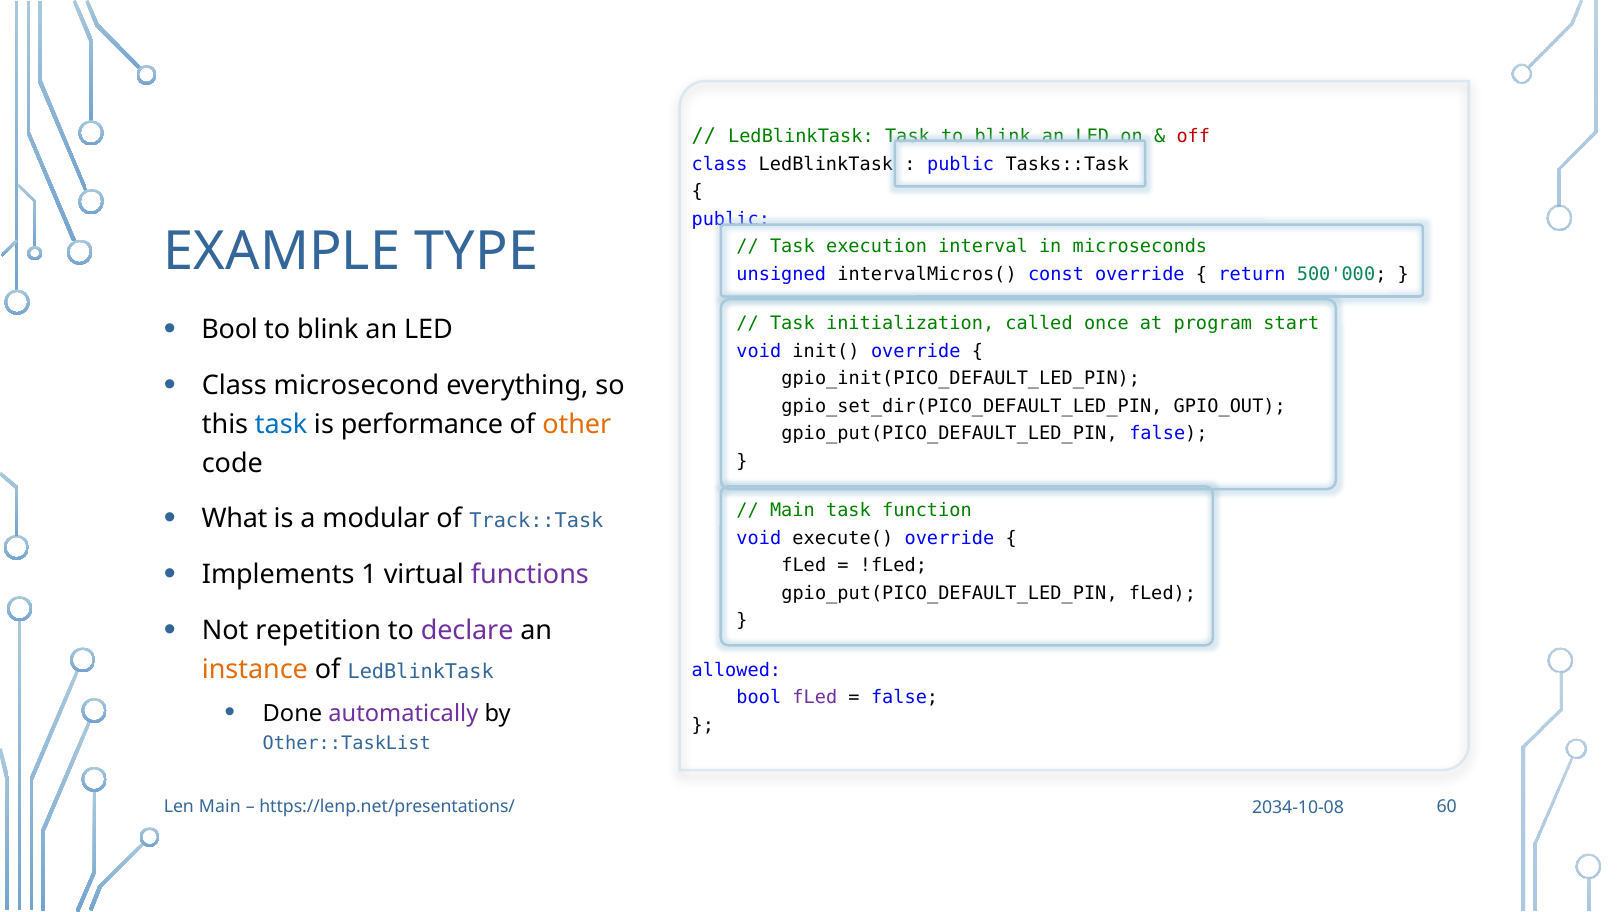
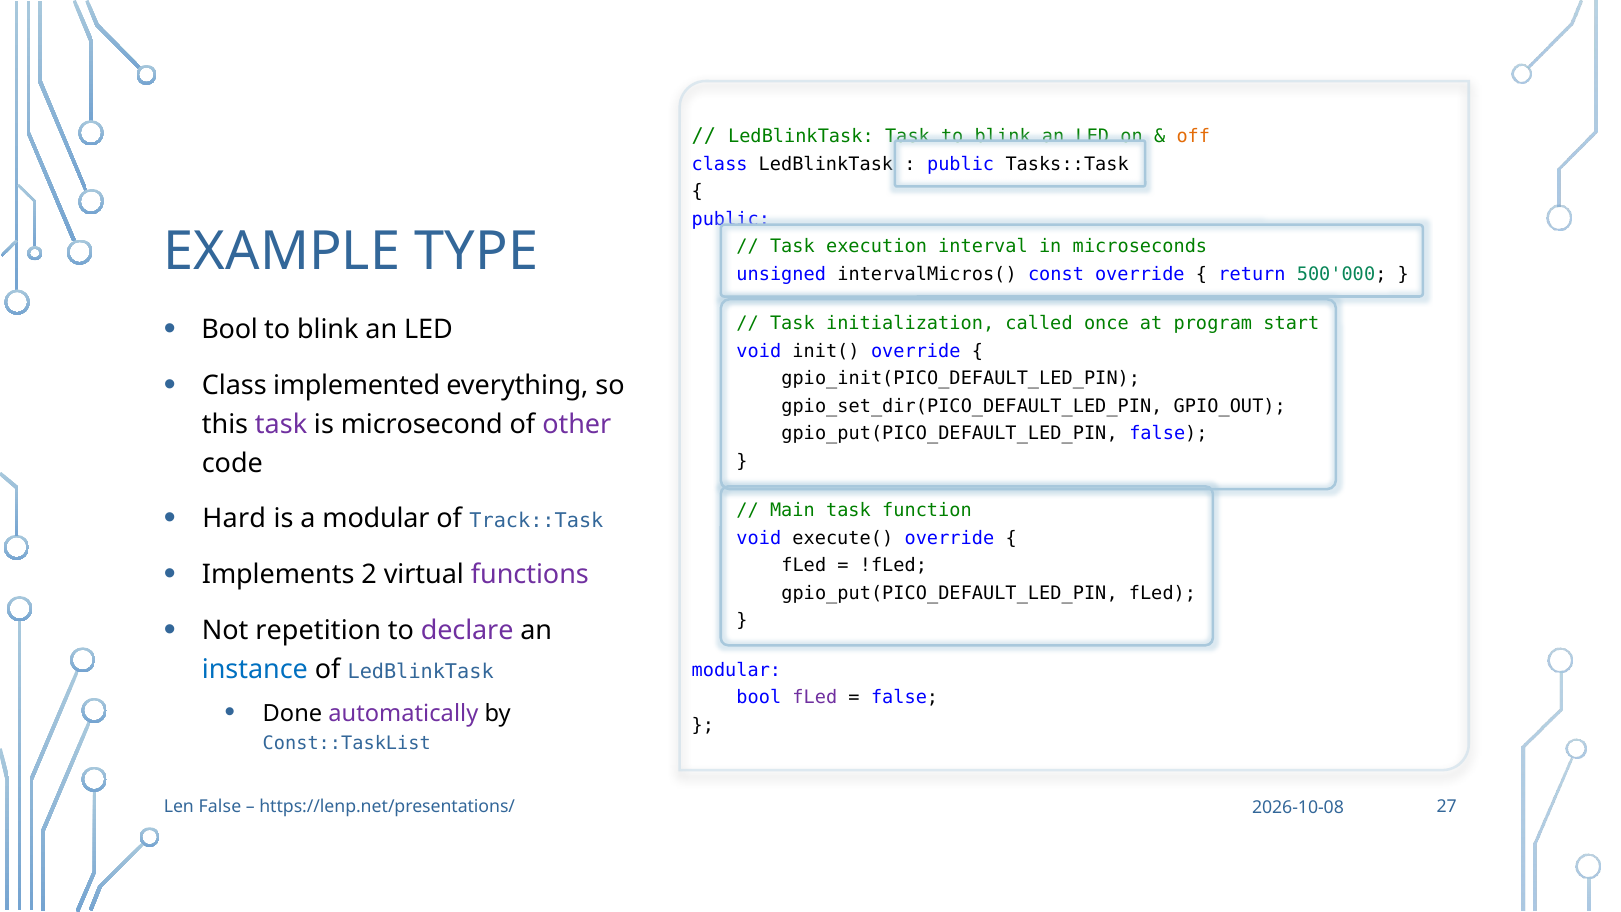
off colour: red -> orange
microsecond: microsecond -> implemented
task at (281, 424) colour: blue -> purple
performance: performance -> microsecond
other colour: orange -> purple
What: What -> Hard
1: 1 -> 2
instance colour: orange -> blue
allowed at (736, 670): allowed -> modular
Other::TaskList: Other::TaskList -> Const::TaskList
Len Main: Main -> False
60: 60 -> 27
2034-10-08: 2034-10-08 -> 2026-10-08
